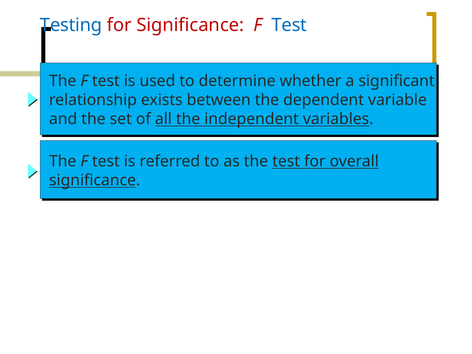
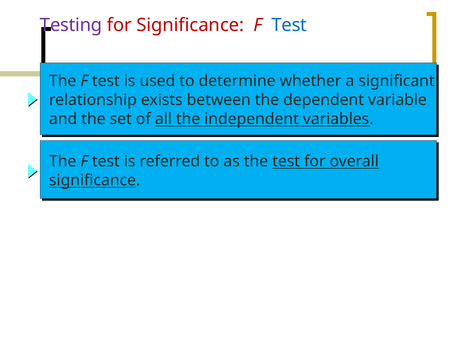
Testing colour: blue -> purple
